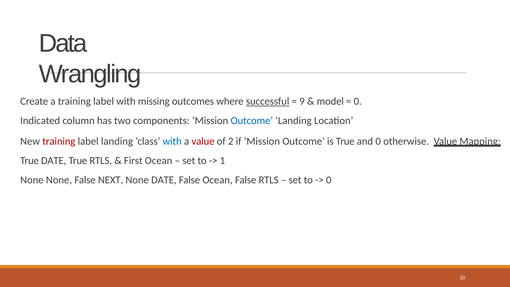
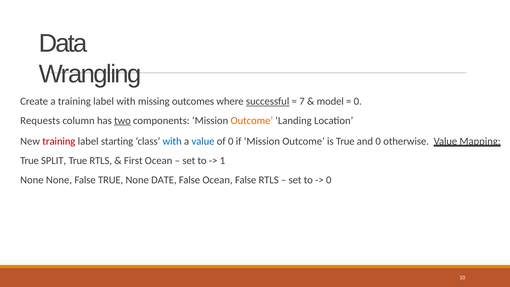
9: 9 -> 7
Indicated: Indicated -> Requests
two underline: none -> present
Outcome at (252, 120) colour: blue -> orange
label landing: landing -> starting
value at (203, 141) colour: red -> blue
of 2: 2 -> 0
True DATE: DATE -> SPLIT
False NEXT: NEXT -> TRUE
